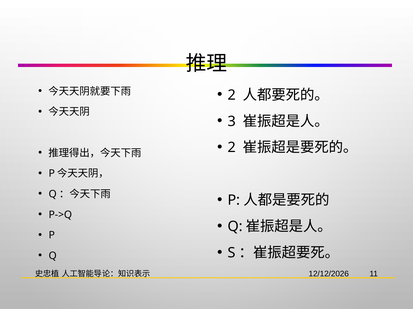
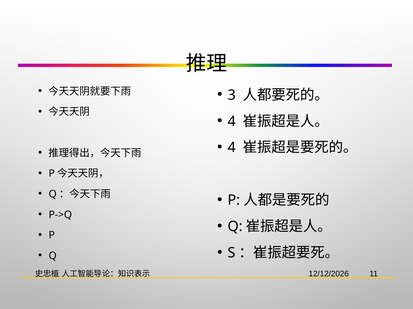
2 at (232, 95): 2 -> 3
3 at (232, 122): 3 -> 4
2 at (232, 148): 2 -> 4
